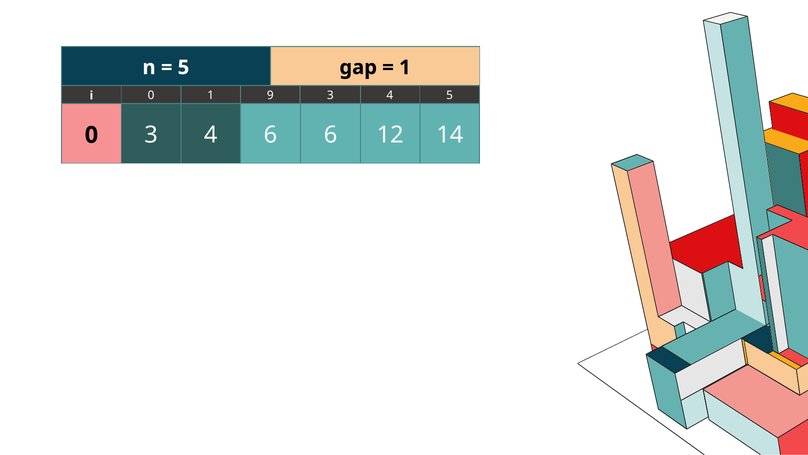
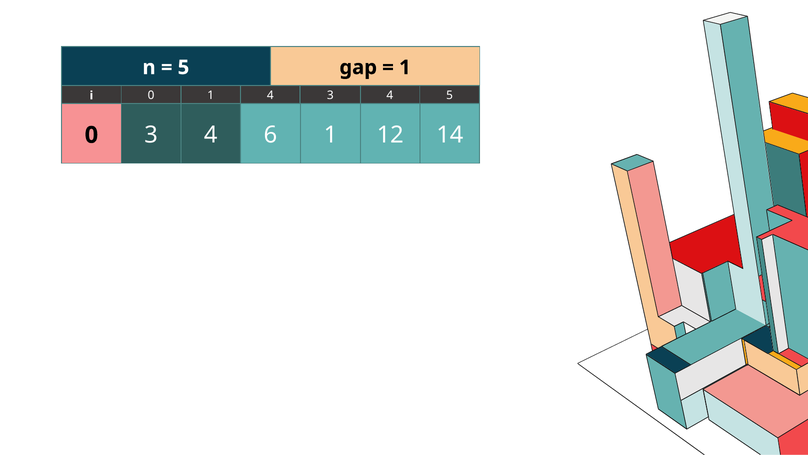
1 9: 9 -> 4
6 6: 6 -> 1
